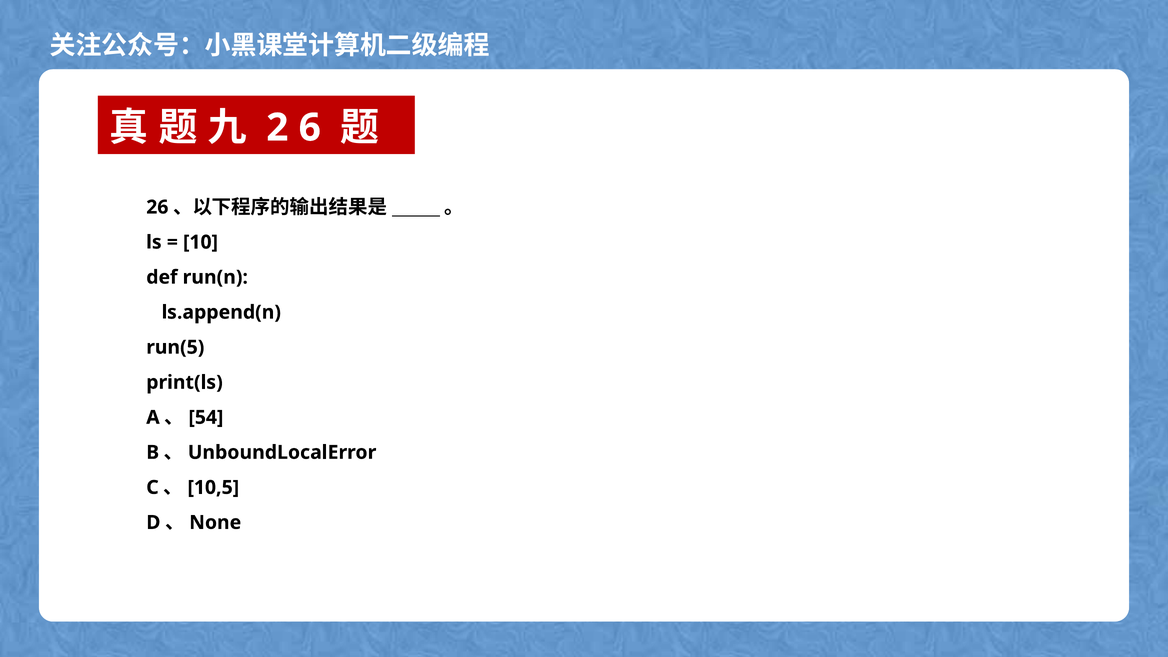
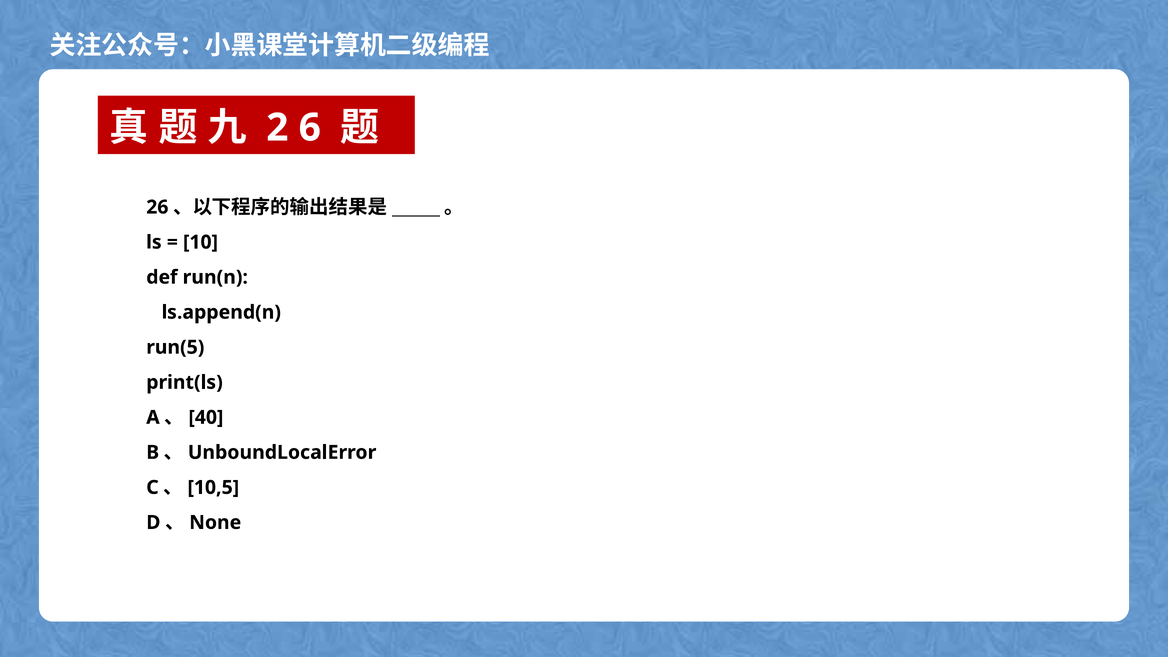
54: 54 -> 40
